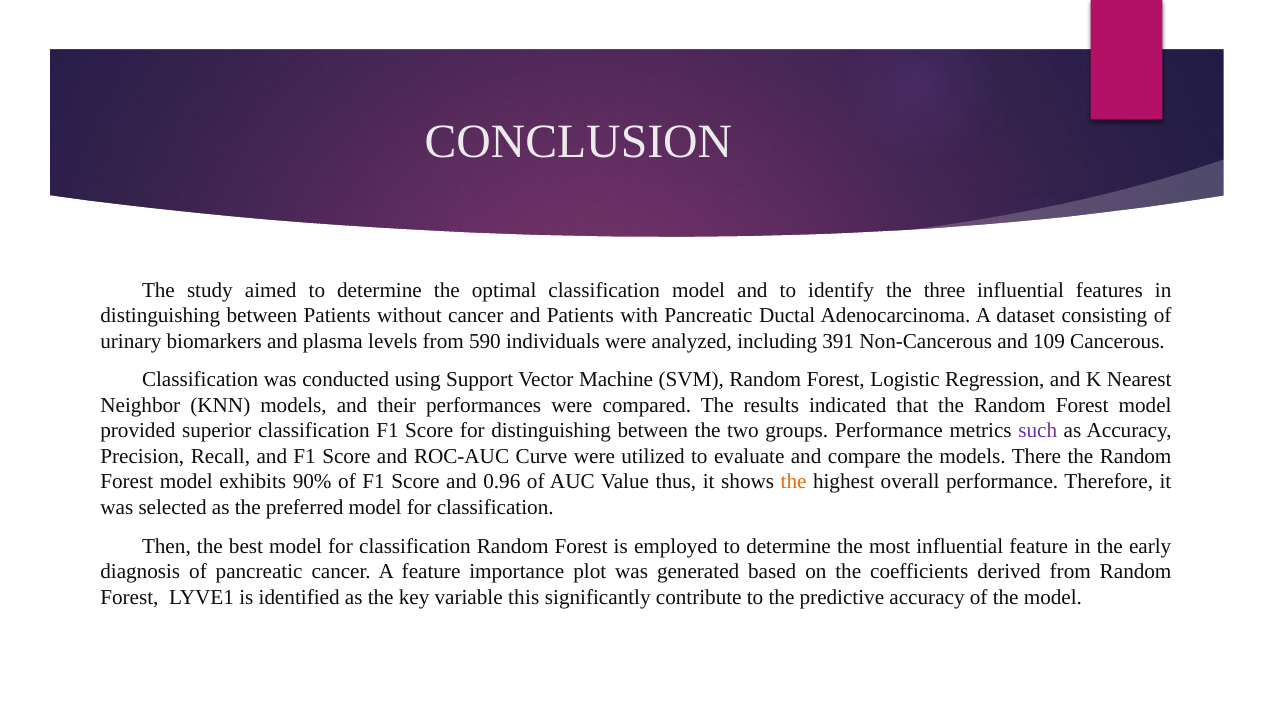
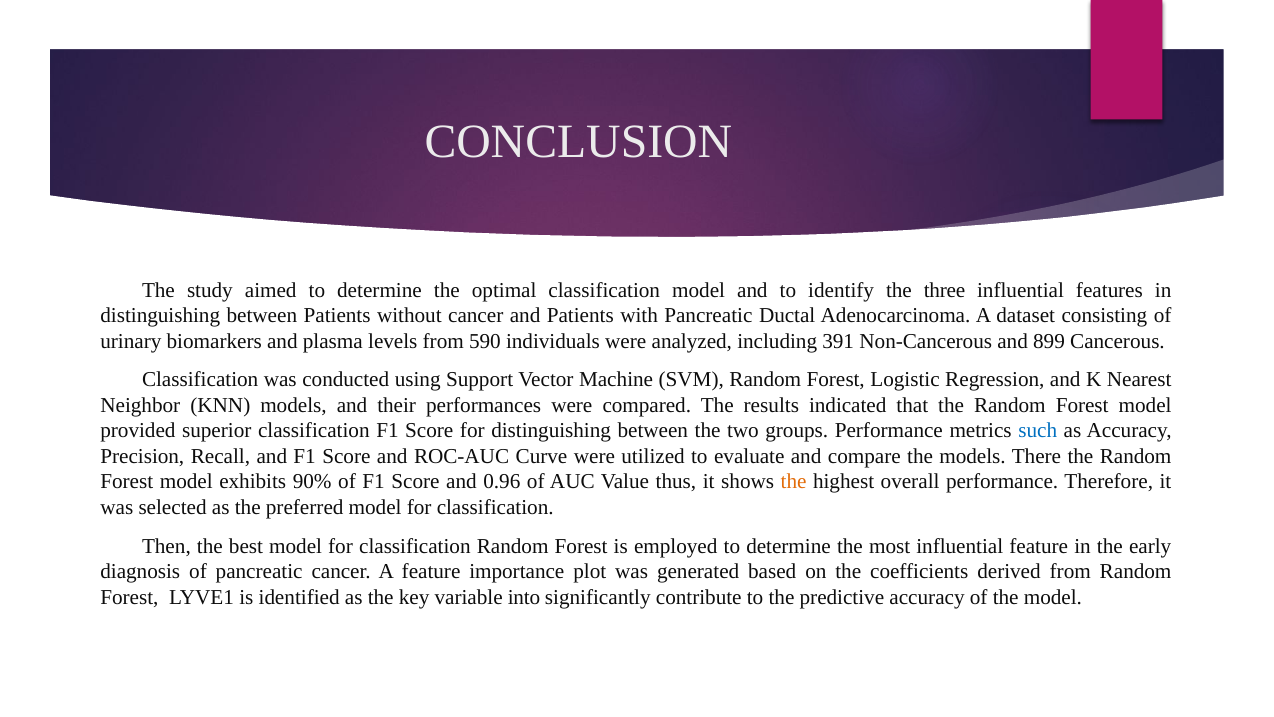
109: 109 -> 899
such colour: purple -> blue
this: this -> into
